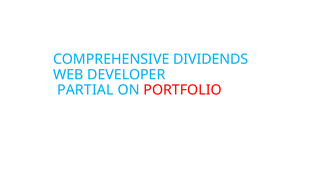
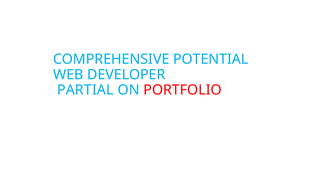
DIVIDENDS: DIVIDENDS -> POTENTIAL
